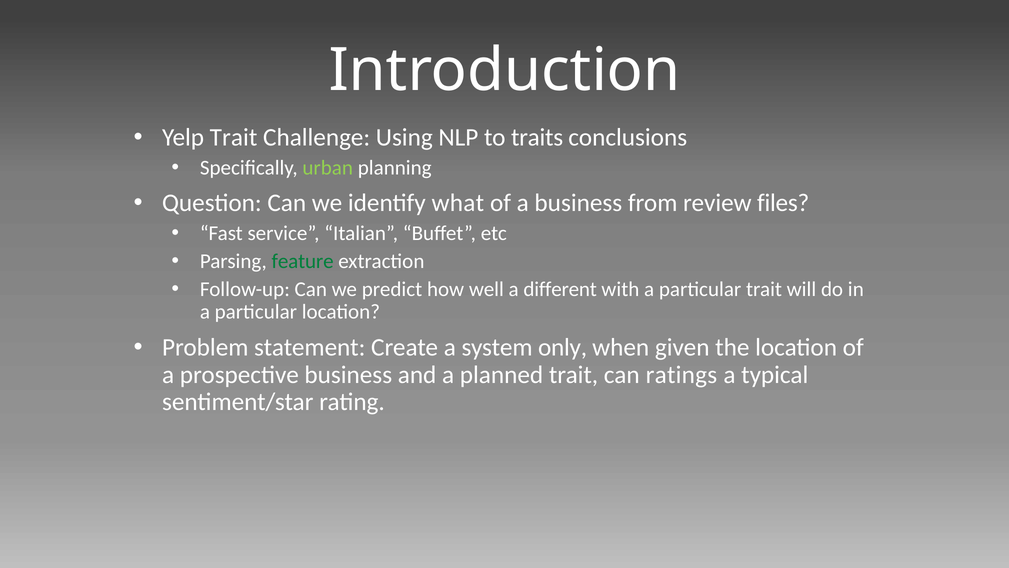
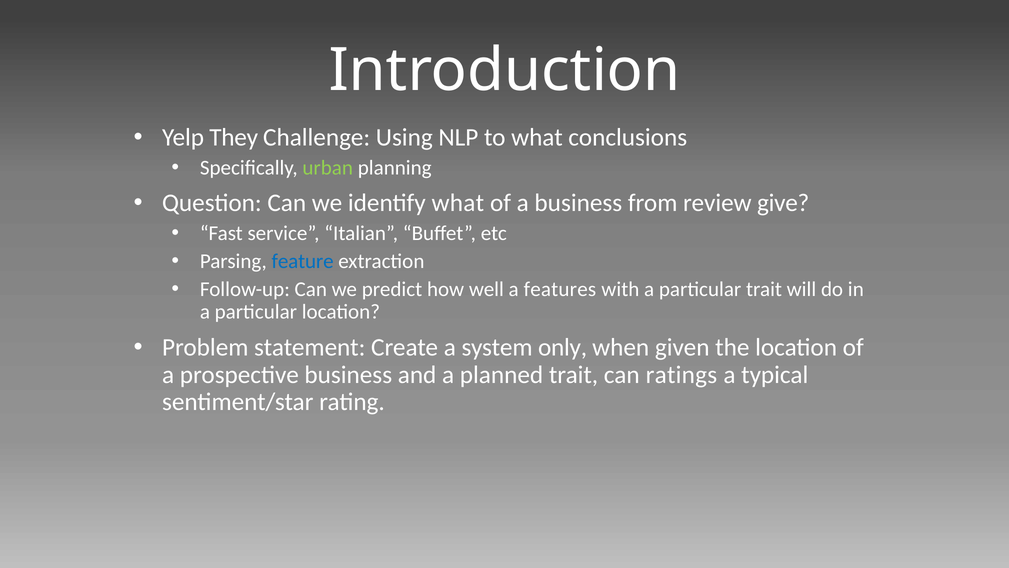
Yelp Trait: Trait -> They
to traits: traits -> what
files: files -> give
feature colour: green -> blue
different: different -> features
